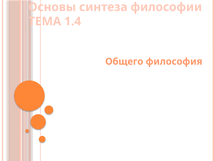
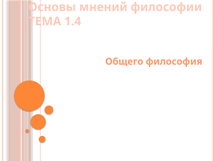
синтеза: синтеза -> мнений
